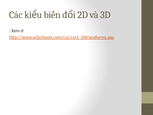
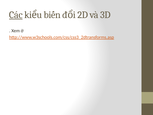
Các underline: none -> present
